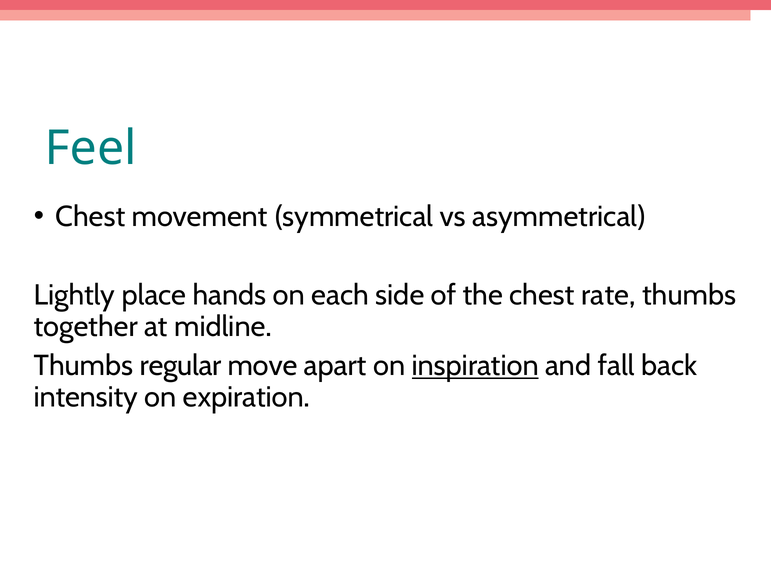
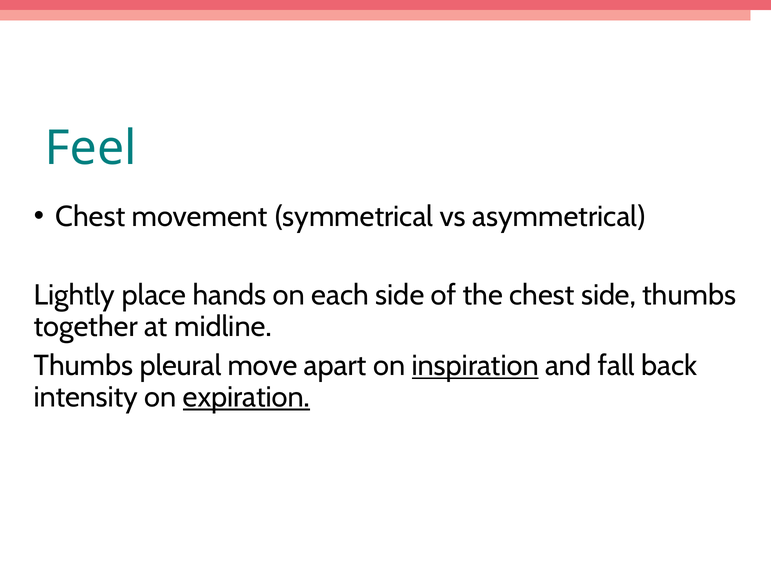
chest rate: rate -> side
regular: regular -> pleural
expiration underline: none -> present
